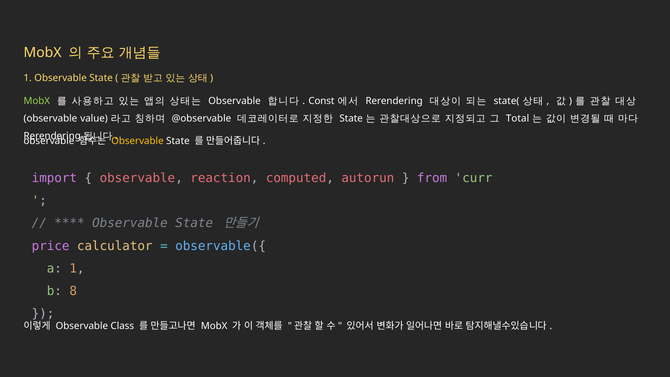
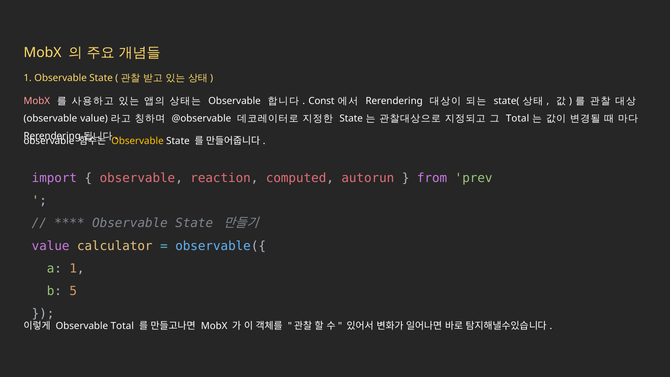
MobX at (37, 101) colour: light green -> pink
curr: curr -> prev
price at (51, 246): price -> value
8: 8 -> 5
Observable Class: Class -> Total
